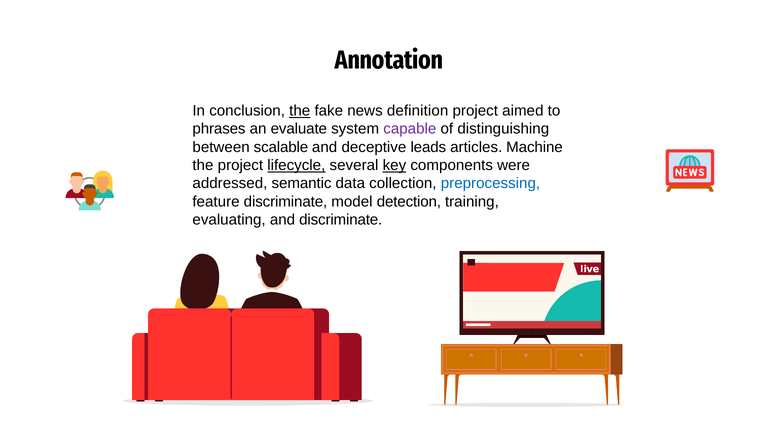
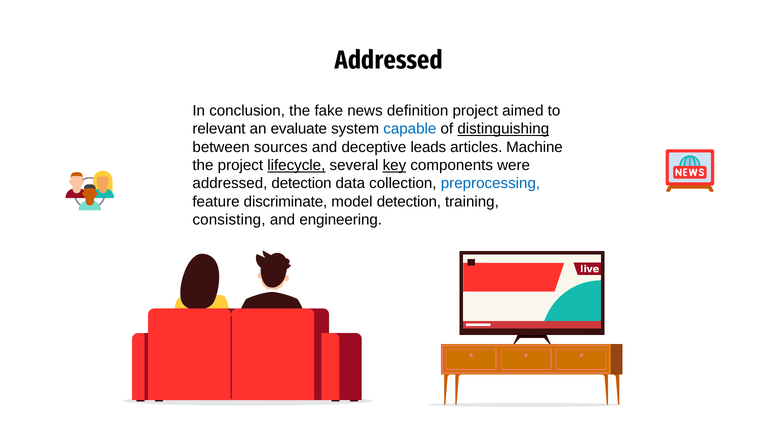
Annotation at (389, 60): Annotation -> Addressed
the at (300, 111) underline: present -> none
phrases: phrases -> relevant
capable colour: purple -> blue
distinguishing underline: none -> present
scalable: scalable -> sources
addressed semantic: semantic -> detection
evaluating: evaluating -> consisting
and discriminate: discriminate -> engineering
